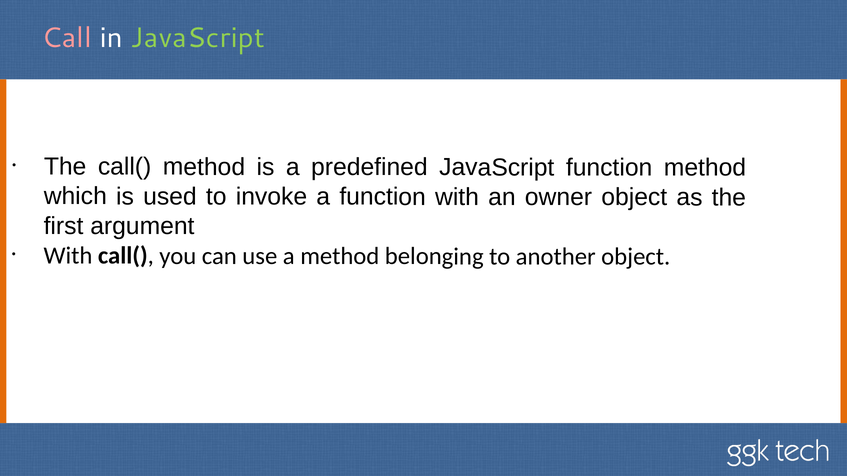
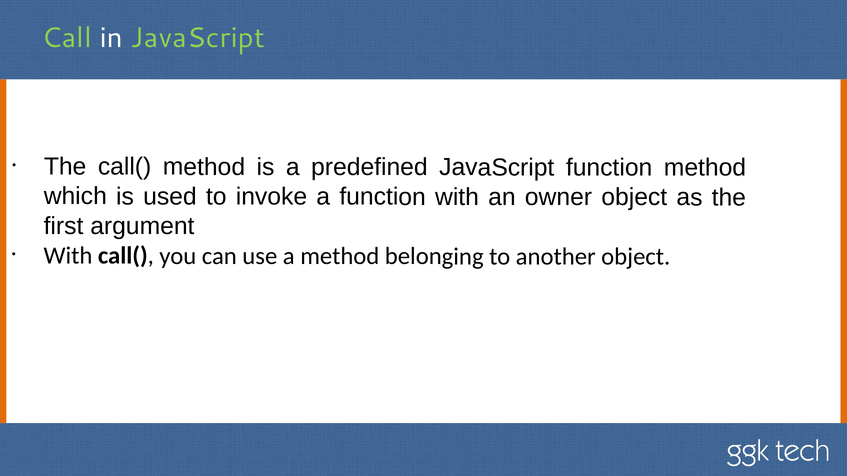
Call colour: pink -> light green
